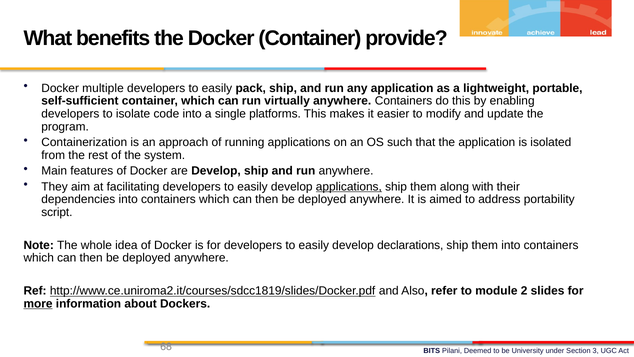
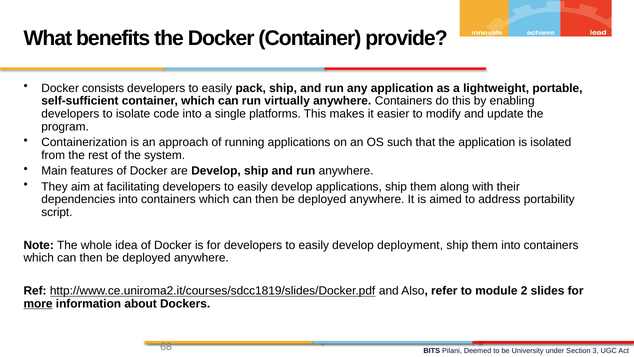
multiple: multiple -> consists
applications at (349, 186) underline: present -> none
declarations: declarations -> deployment
